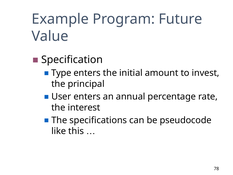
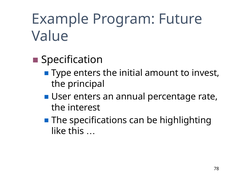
pseudocode: pseudocode -> highlighting
